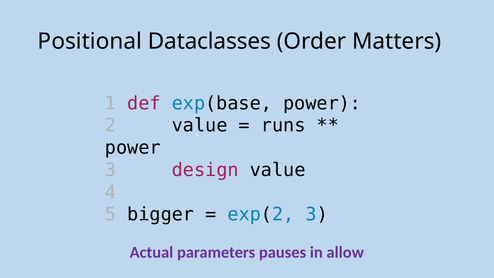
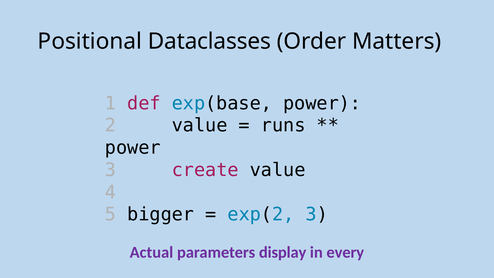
design: design -> create
pauses: pauses -> display
allow: allow -> every
